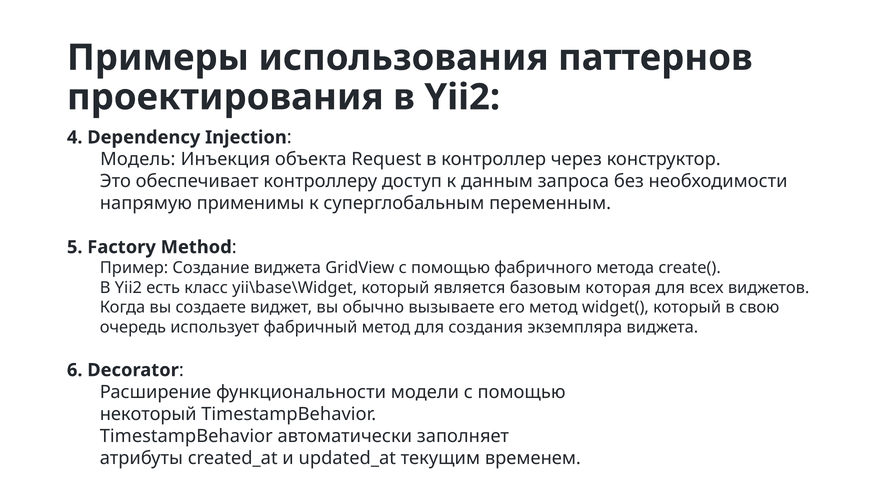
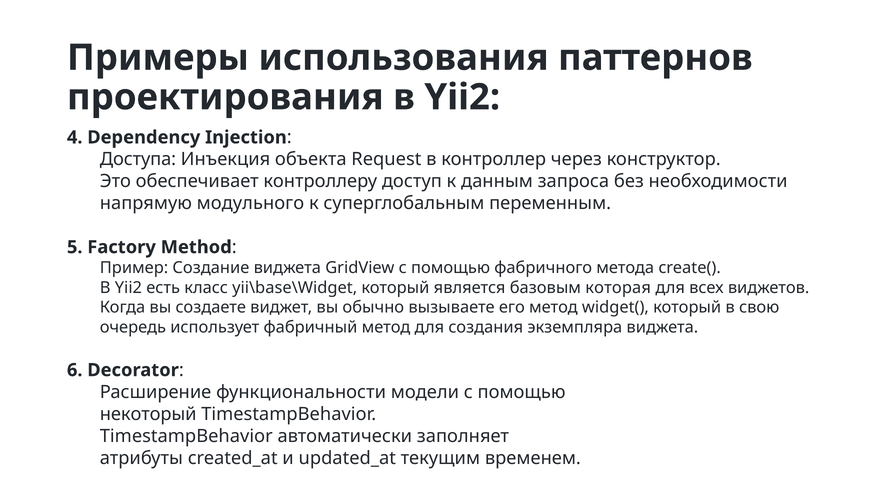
Модель: Модель -> Доступа
применимы: применимы -> модульного
